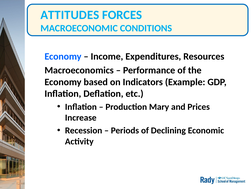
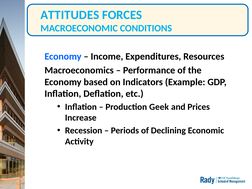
Mary: Mary -> Geek
